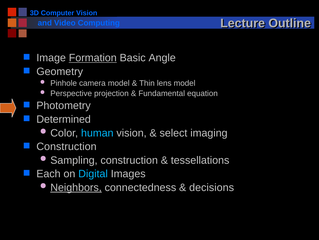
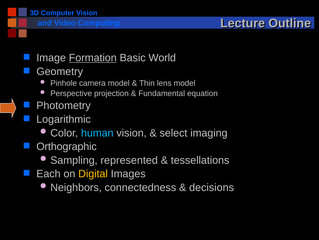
Angle: Angle -> World
Determined: Determined -> Logarithmic
Construction at (66, 146): Construction -> Orthographic
Sampling construction: construction -> represented
Digital colour: light blue -> yellow
Neighbors underline: present -> none
